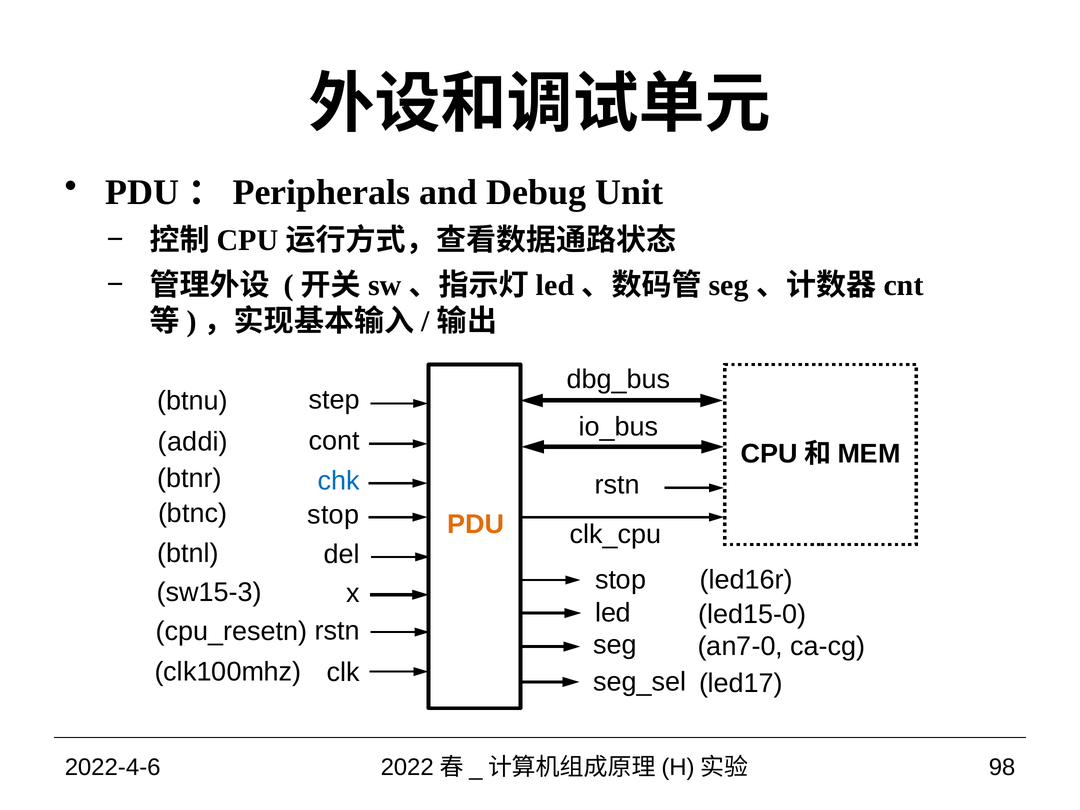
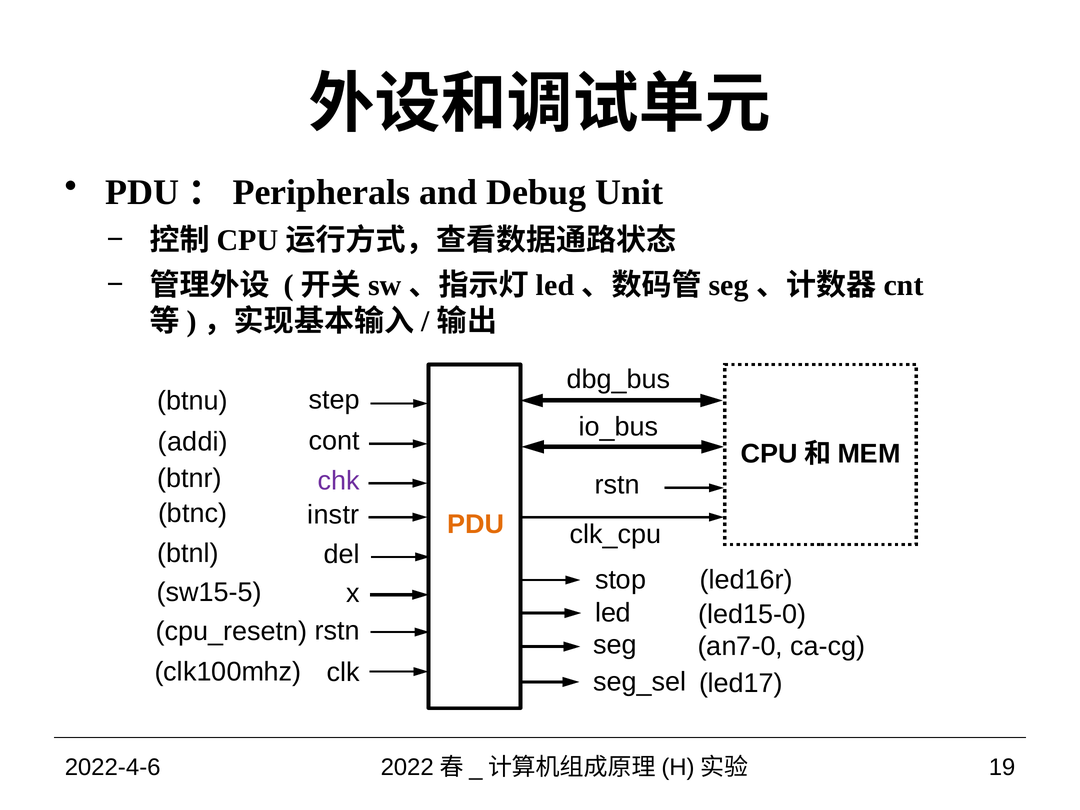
chk colour: blue -> purple
btnc stop: stop -> instr
sw15-3: sw15-3 -> sw15-5
98: 98 -> 19
